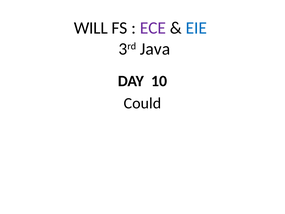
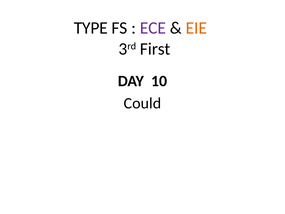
WILL: WILL -> TYPE
EIE colour: blue -> orange
Java: Java -> First
